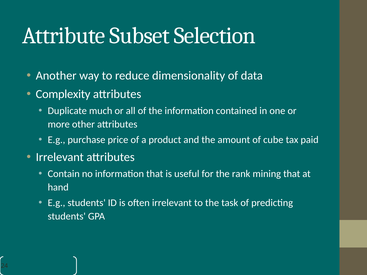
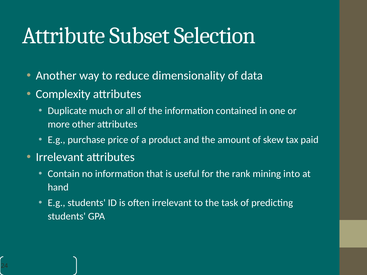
cube: cube -> skew
mining that: that -> into
